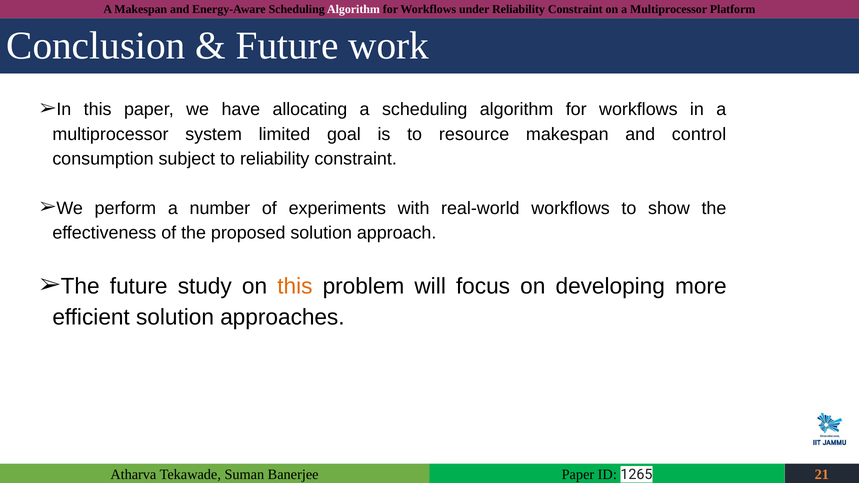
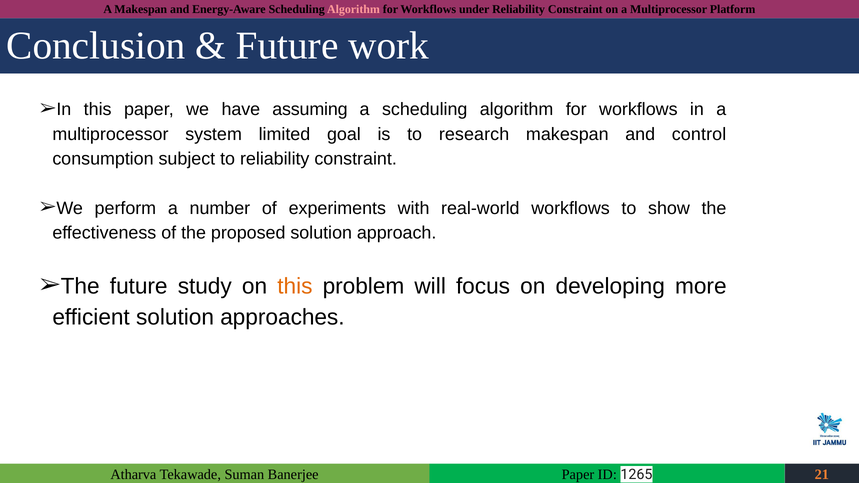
Algorithm at (353, 10) colour: white -> pink
allocating: allocating -> assuming
resource: resource -> research
